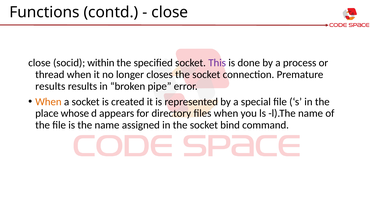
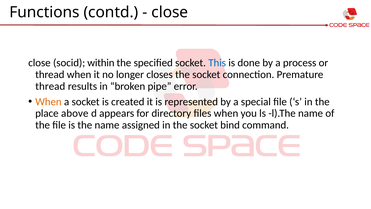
This colour: purple -> blue
results at (50, 86): results -> thread
whose: whose -> above
